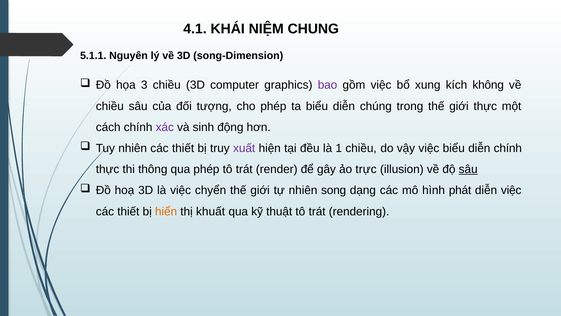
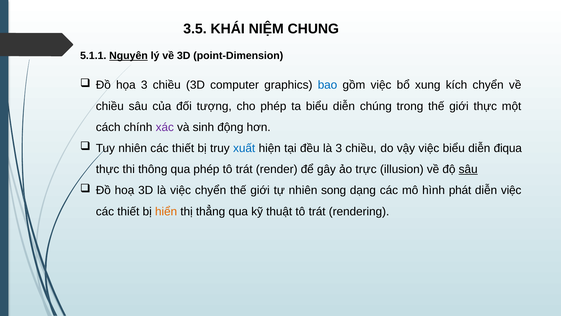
4.1: 4.1 -> 3.5
Nguyên underline: none -> present
song-Dimension: song-Dimension -> point-Dimension
bao colour: purple -> blue
kích không: không -> chyển
xuất colour: purple -> blue
là 1: 1 -> 3
diễn chính: chính -> điqua
khuất: khuất -> thẳng
